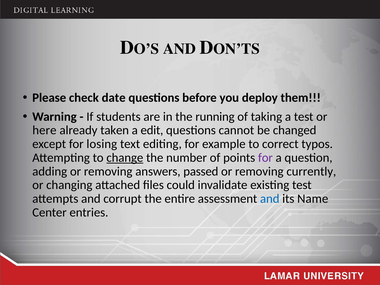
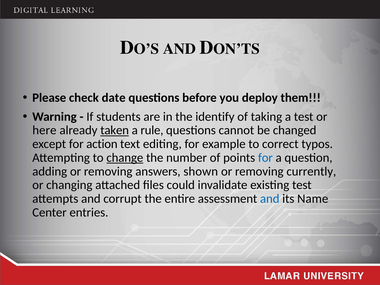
running: running -> identify
taken underline: none -> present
edit: edit -> rule
losing: losing -> action
for at (265, 158) colour: purple -> blue
passed: passed -> shown
